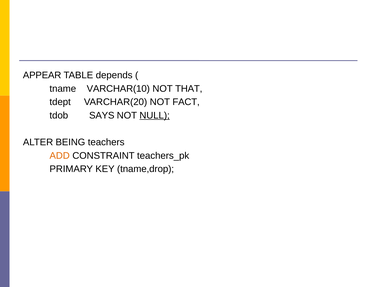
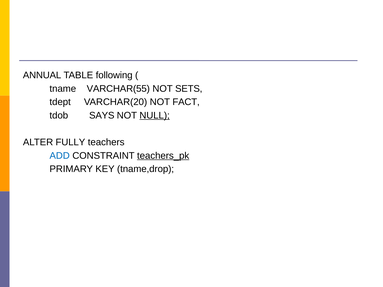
APPEAR: APPEAR -> ANNUAL
depends: depends -> following
VARCHAR(10: VARCHAR(10 -> VARCHAR(55
THAT: THAT -> SETS
BEING: BEING -> FULLY
ADD colour: orange -> blue
teachers_pk underline: none -> present
